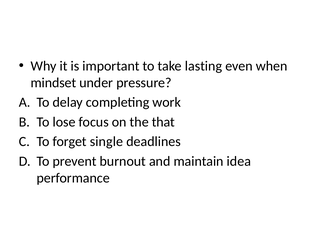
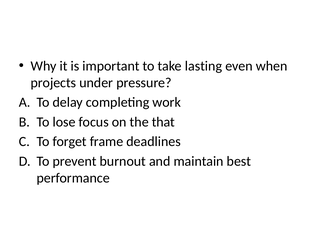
mindset: mindset -> projects
single: single -> frame
idea: idea -> best
